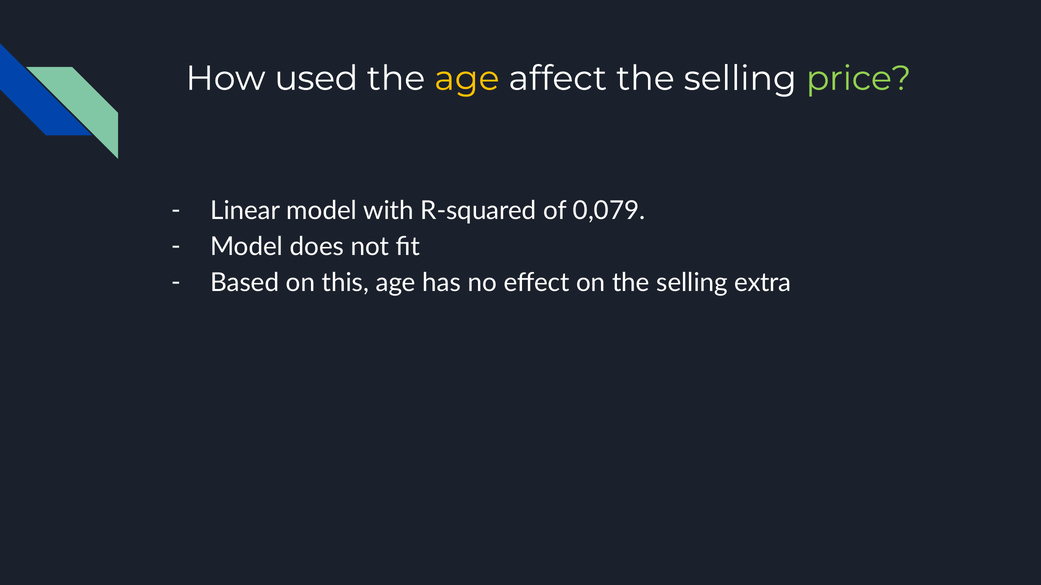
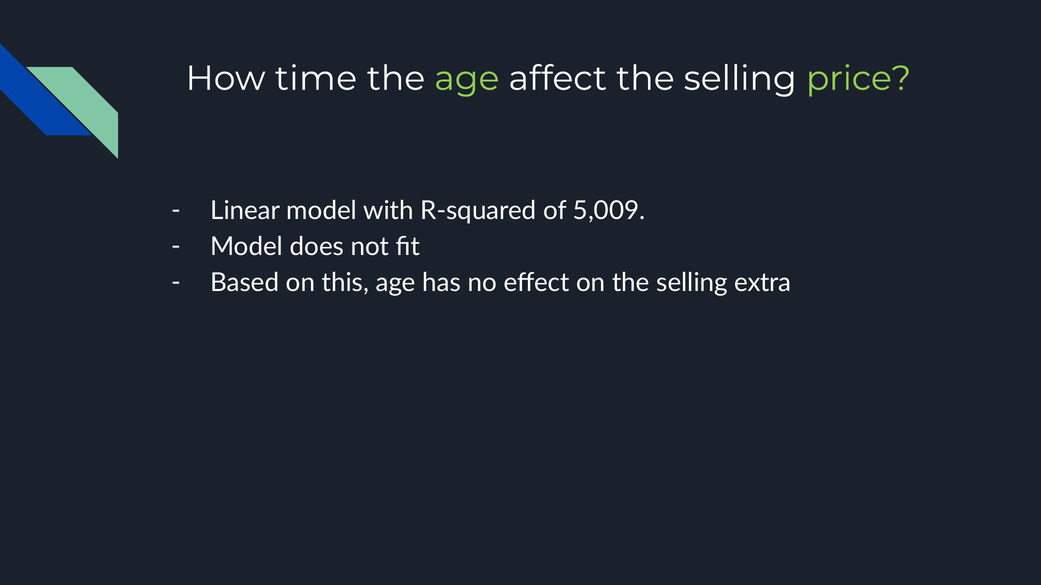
used: used -> time
age at (467, 79) colour: yellow -> light green
0,079: 0,079 -> 5,009
